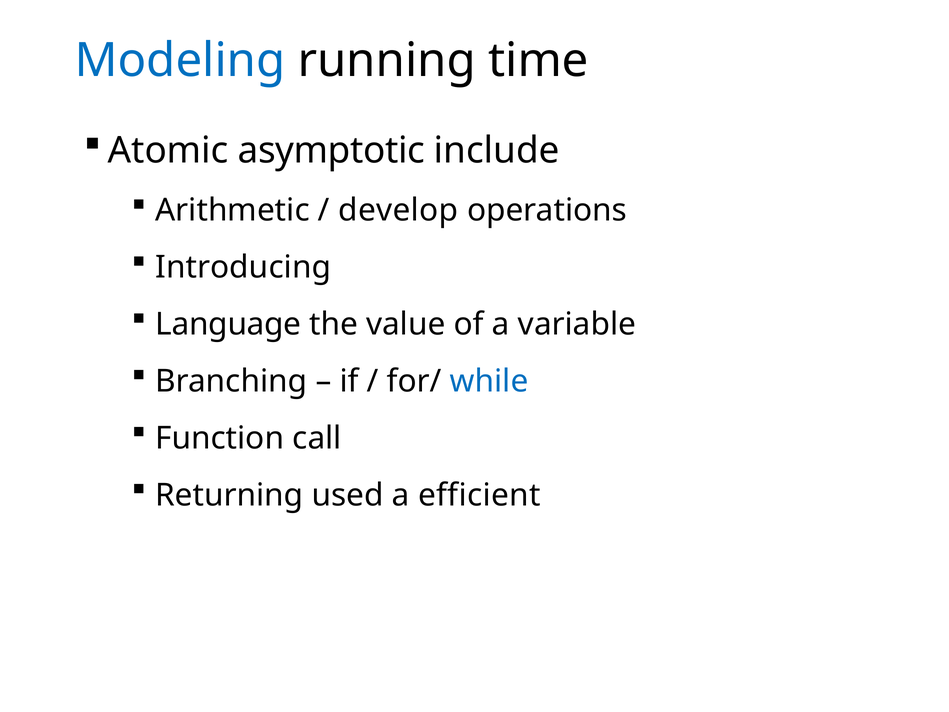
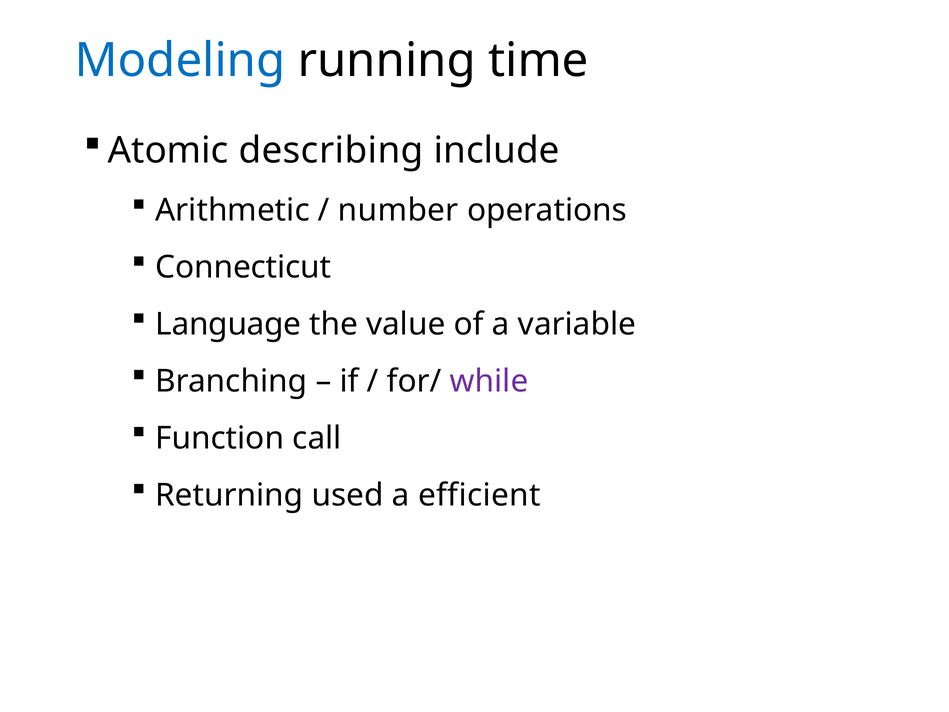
asymptotic: asymptotic -> describing
develop: develop -> number
Introducing: Introducing -> Connecticut
while colour: blue -> purple
